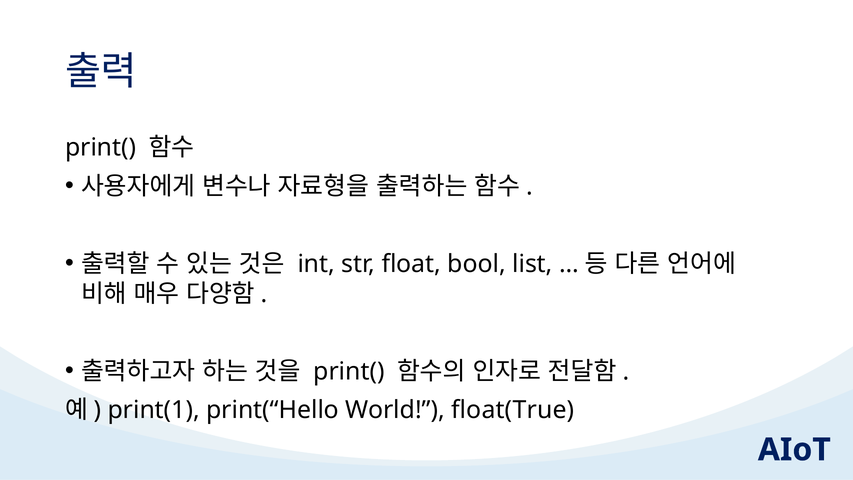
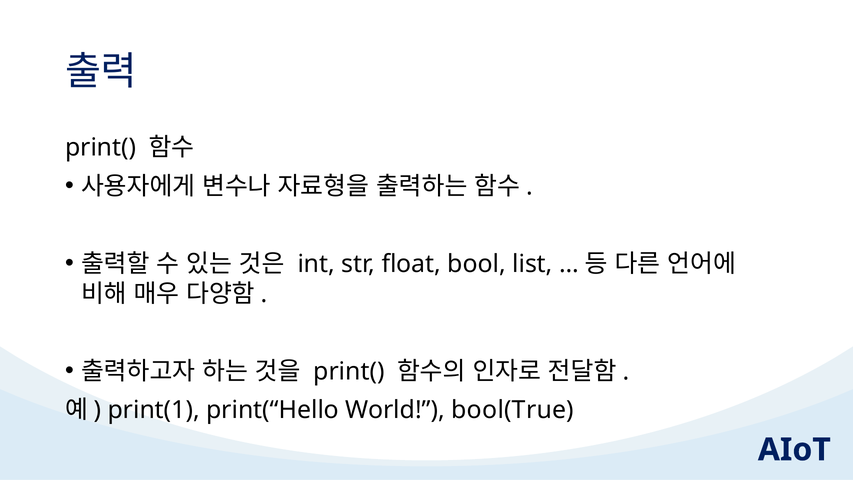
float(True: float(True -> bool(True
